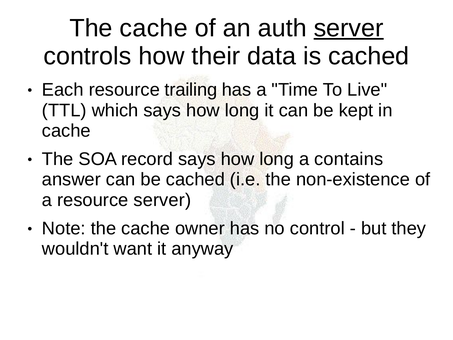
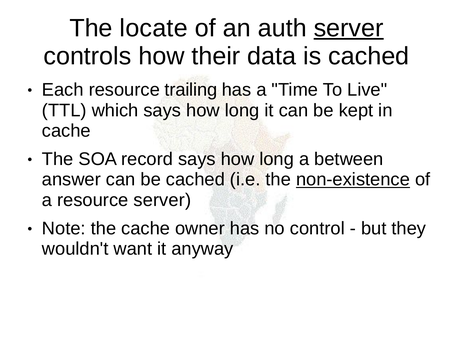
cache at (154, 28): cache -> locate
contains: contains -> between
non-existence underline: none -> present
